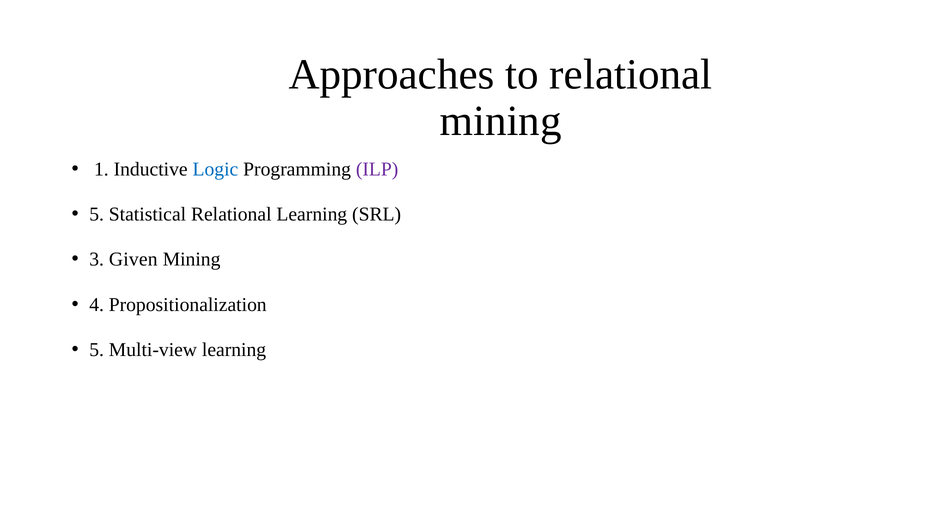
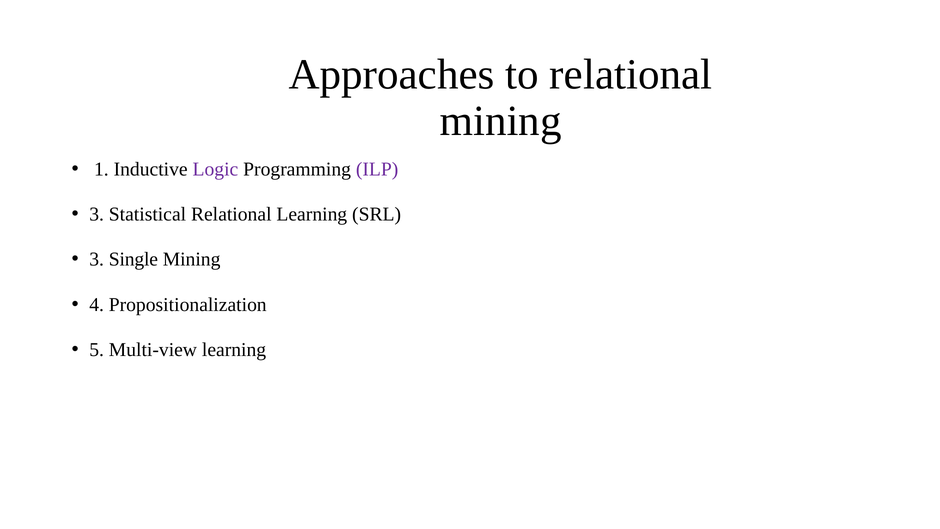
Logic colour: blue -> purple
5 at (97, 214): 5 -> 3
Given: Given -> Single
